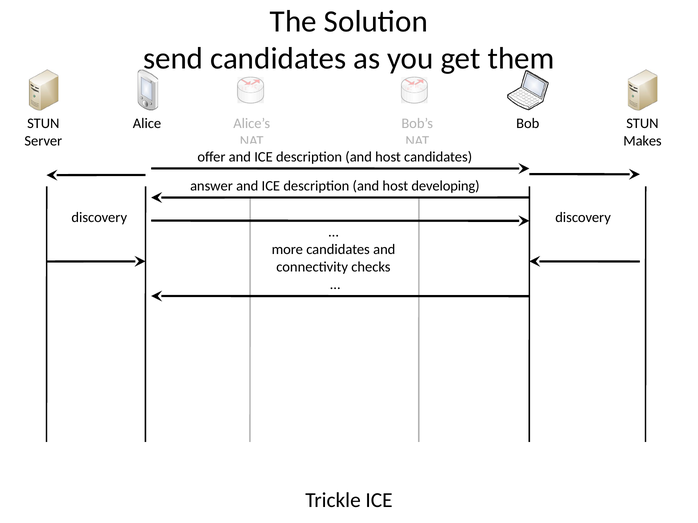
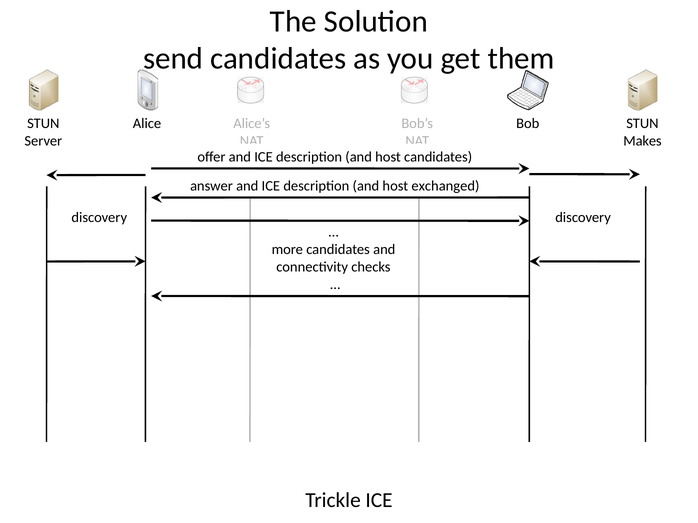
developing: developing -> exchanged
